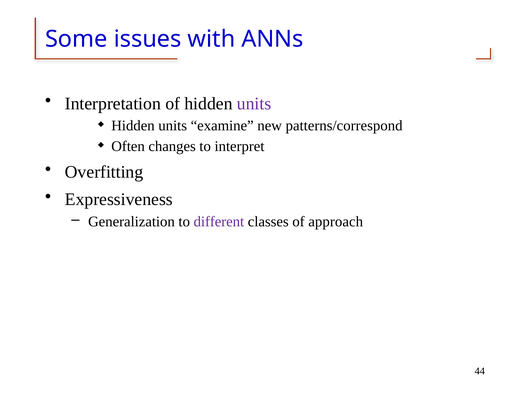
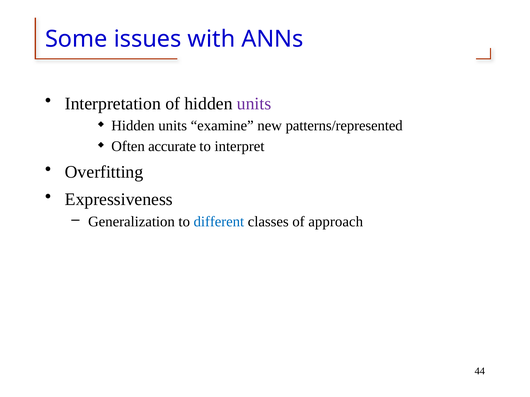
patterns/correspond: patterns/correspond -> patterns/represented
changes: changes -> accurate
different colour: purple -> blue
